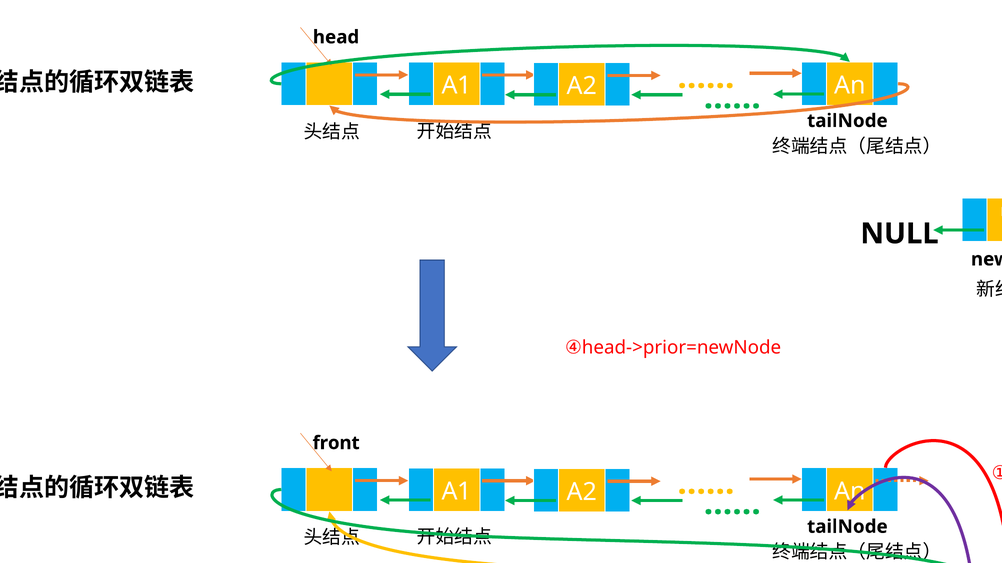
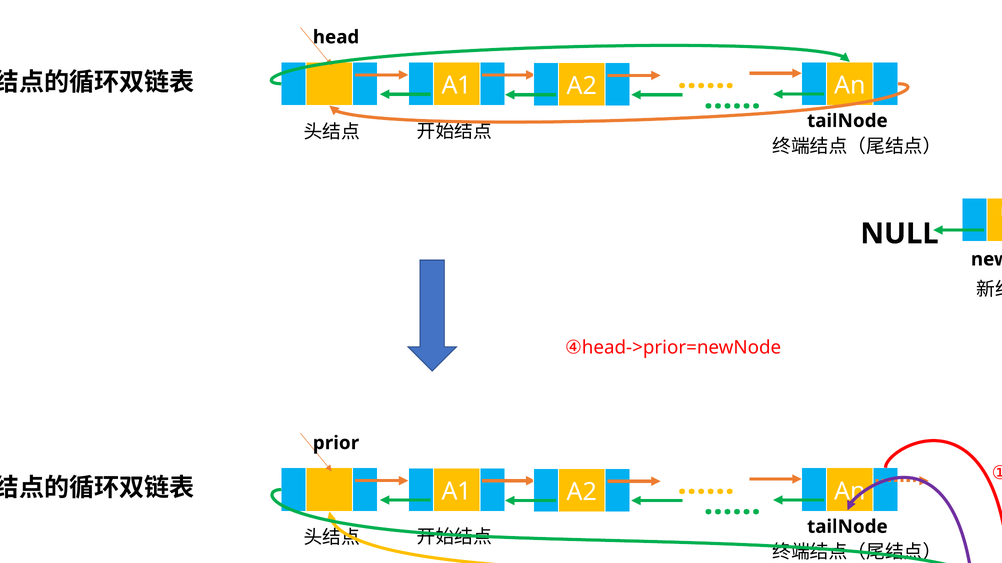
front: front -> prior
